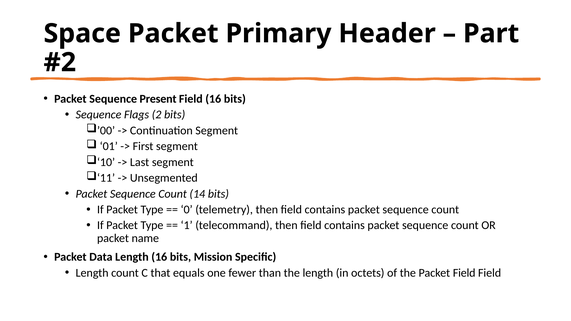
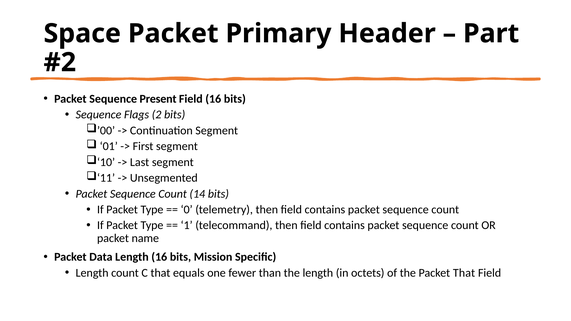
Packet Field: Field -> That
